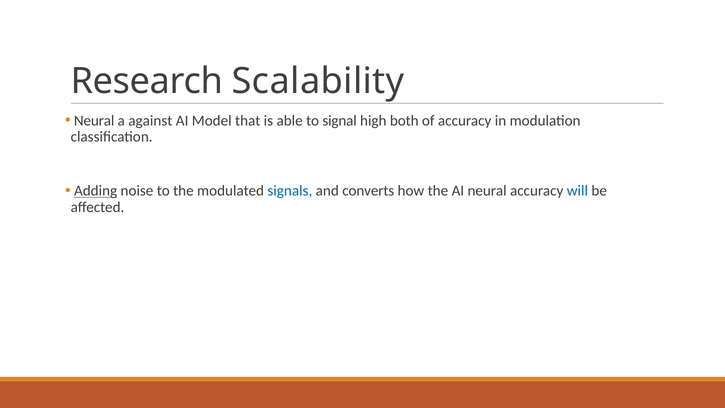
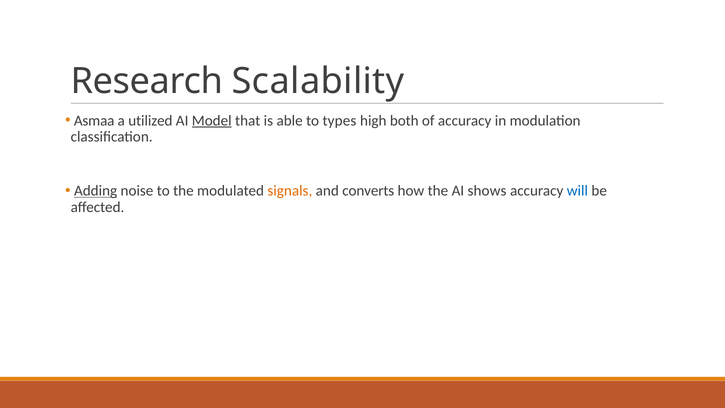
Neural at (94, 121): Neural -> Asmaa
against: against -> utilized
Model underline: none -> present
signal: signal -> types
signals colour: blue -> orange
AI neural: neural -> shows
